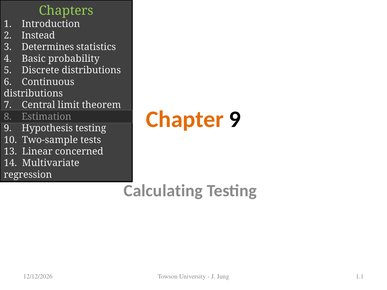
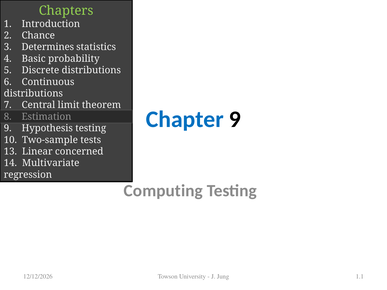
Instead: Instead -> Chance
Chapter colour: orange -> blue
Calculating: Calculating -> Computing
